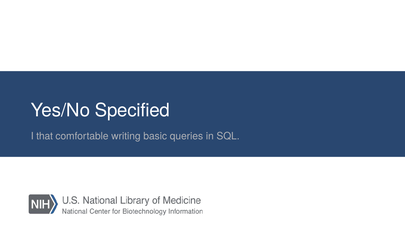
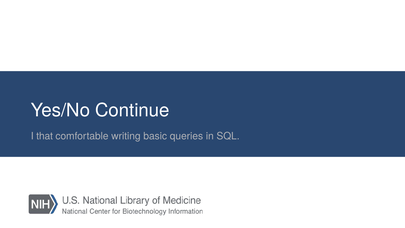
Specified: Specified -> Continue
